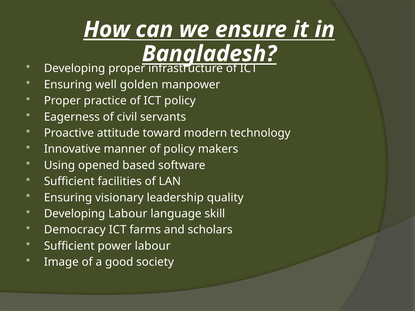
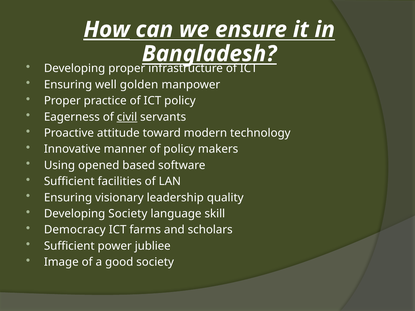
civil underline: none -> present
Developing Labour: Labour -> Society
power labour: labour -> jubliee
